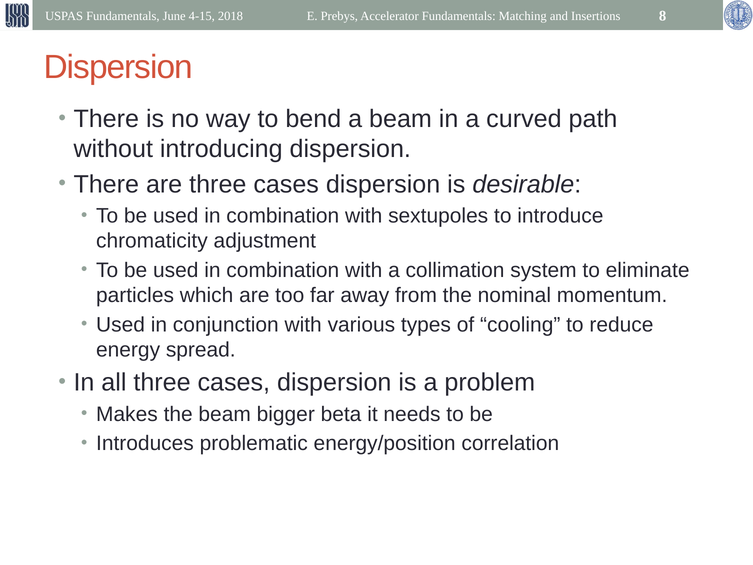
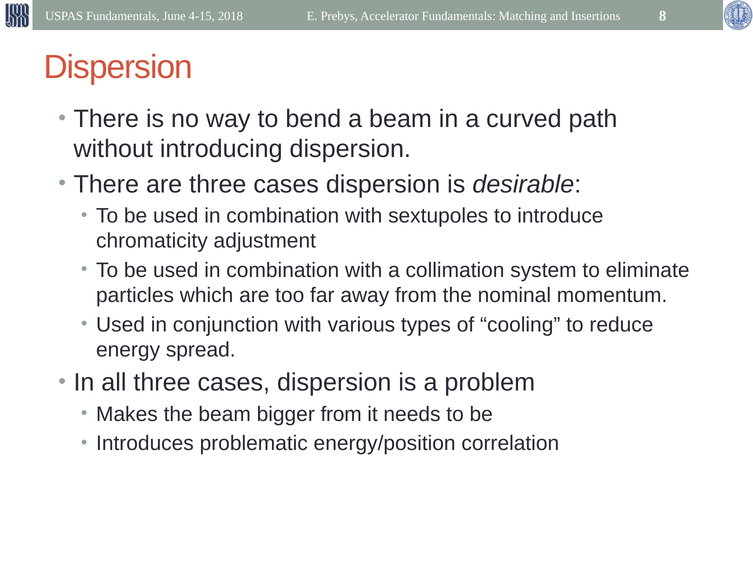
bigger beta: beta -> from
